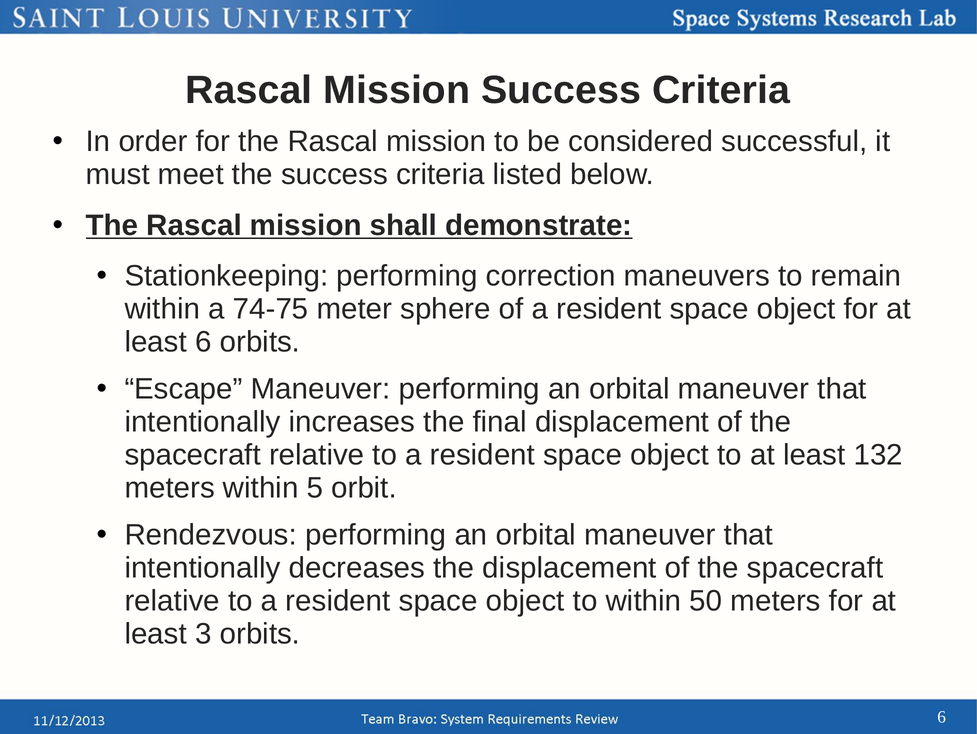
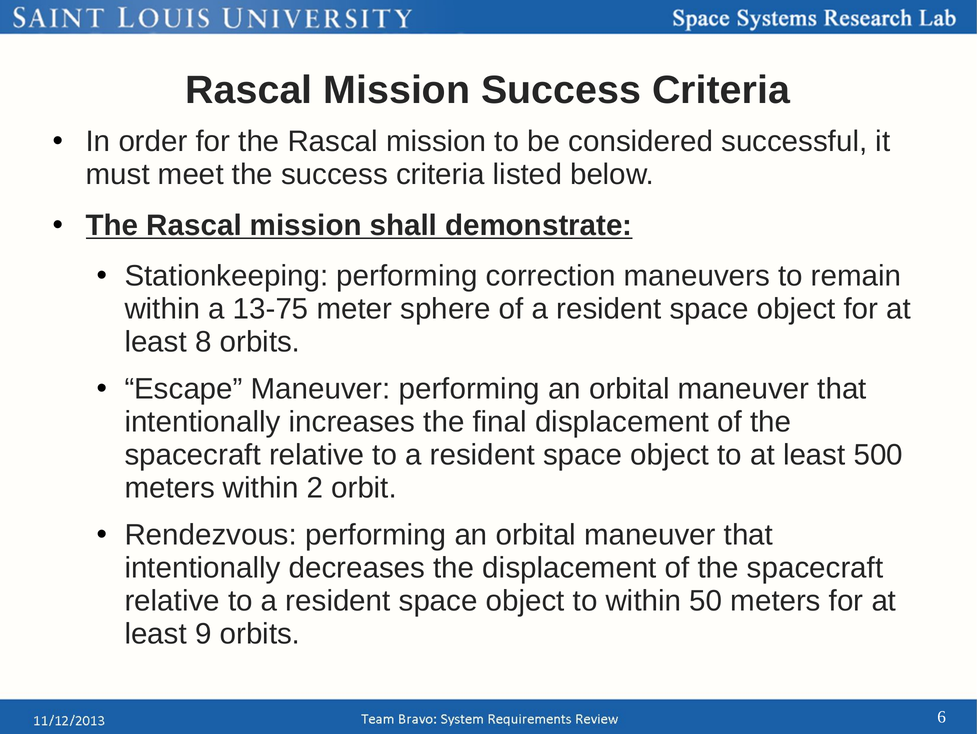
74-75: 74-75 -> 13-75
least 6: 6 -> 8
132: 132 -> 500
5: 5 -> 2
3: 3 -> 9
